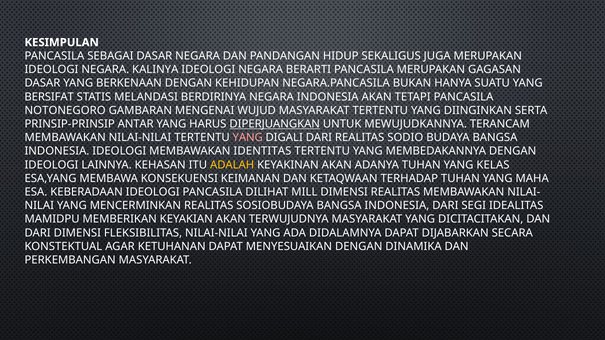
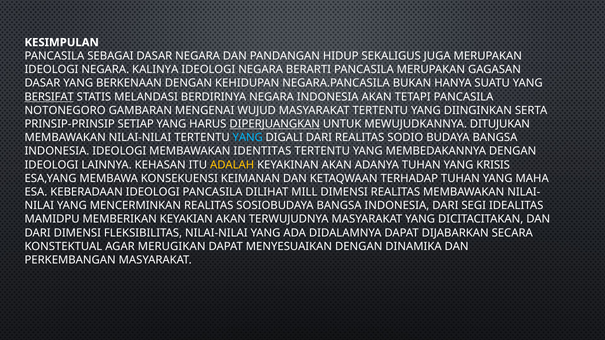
BERSIFAT underline: none -> present
ANTAR: ANTAR -> SETIAP
TERANCAM: TERANCAM -> DITUJUKAN
YANG at (248, 138) colour: pink -> light blue
KELAS: KELAS -> KRISIS
KETUHANAN: KETUHANAN -> MERUGIKAN
